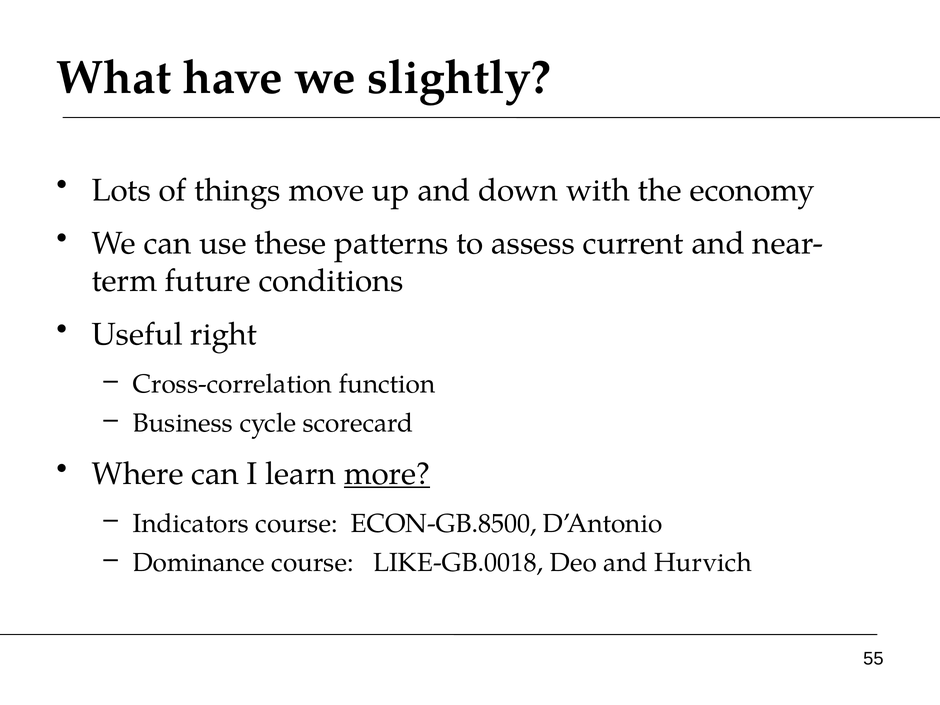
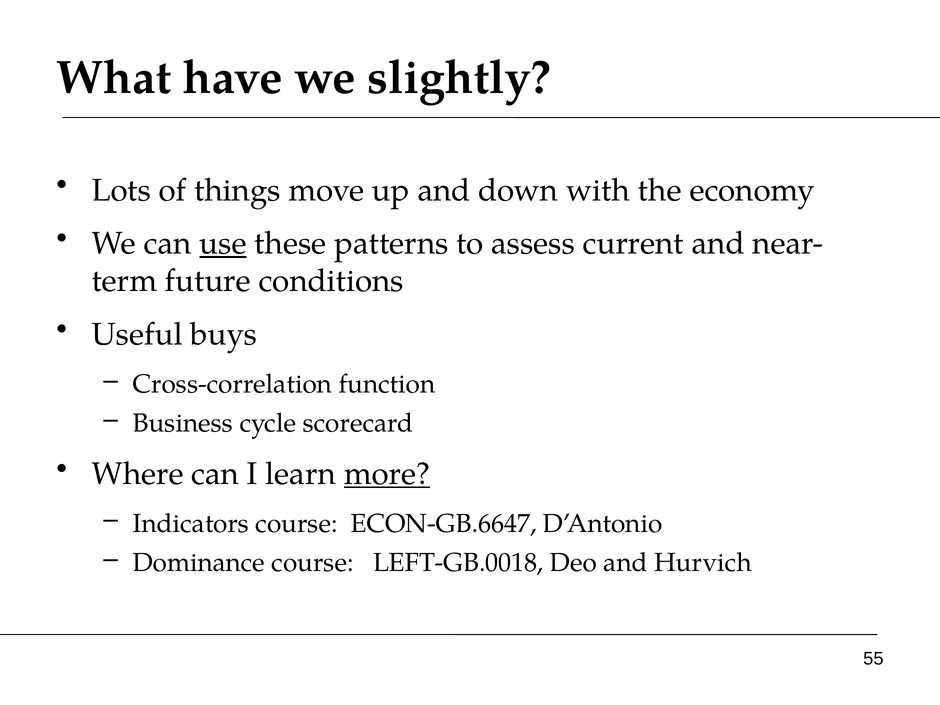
use underline: none -> present
right: right -> buys
ECON-GB.8500: ECON-GB.8500 -> ECON-GB.6647
LIKE-GB.0018: LIKE-GB.0018 -> LEFT-GB.0018
